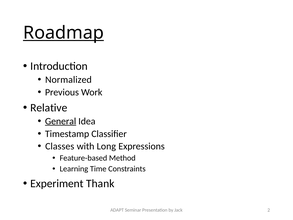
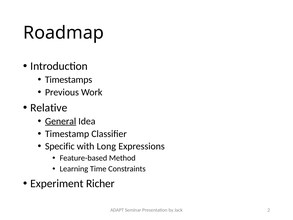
Roadmap underline: present -> none
Normalized: Normalized -> Timestamps
Classes: Classes -> Specific
Thank: Thank -> Richer
